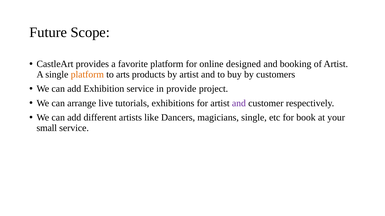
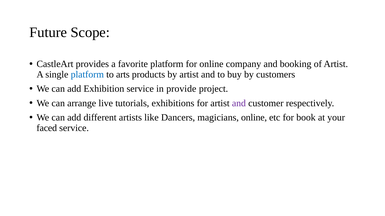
designed: designed -> company
platform at (87, 75) colour: orange -> blue
magicians single: single -> online
small: small -> faced
